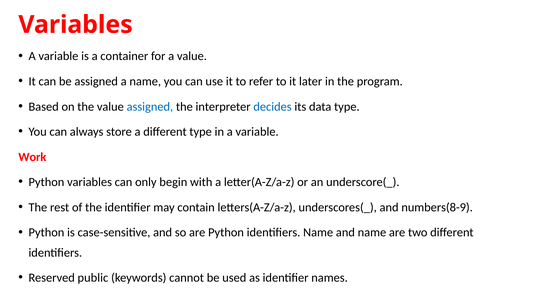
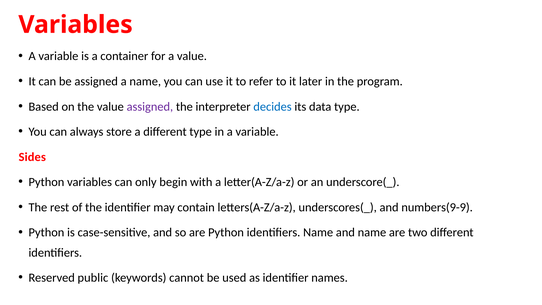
assigned at (150, 107) colour: blue -> purple
Work: Work -> Sides
numbers(8-9: numbers(8-9 -> numbers(9-9
